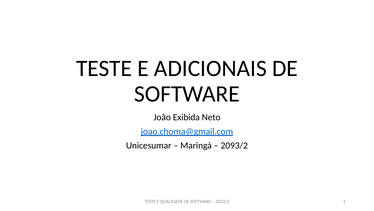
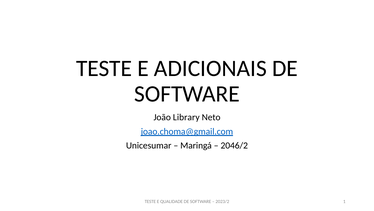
Exibida: Exibida -> Library
2093/2: 2093/2 -> 2046/2
